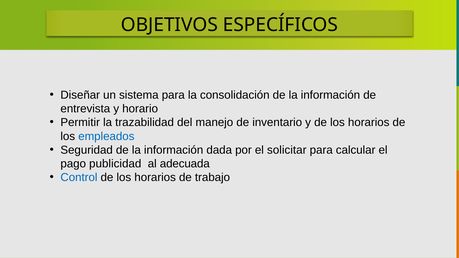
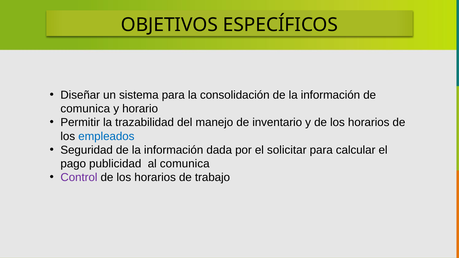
entrevista at (85, 109): entrevista -> comunica
al adecuada: adecuada -> comunica
Control colour: blue -> purple
